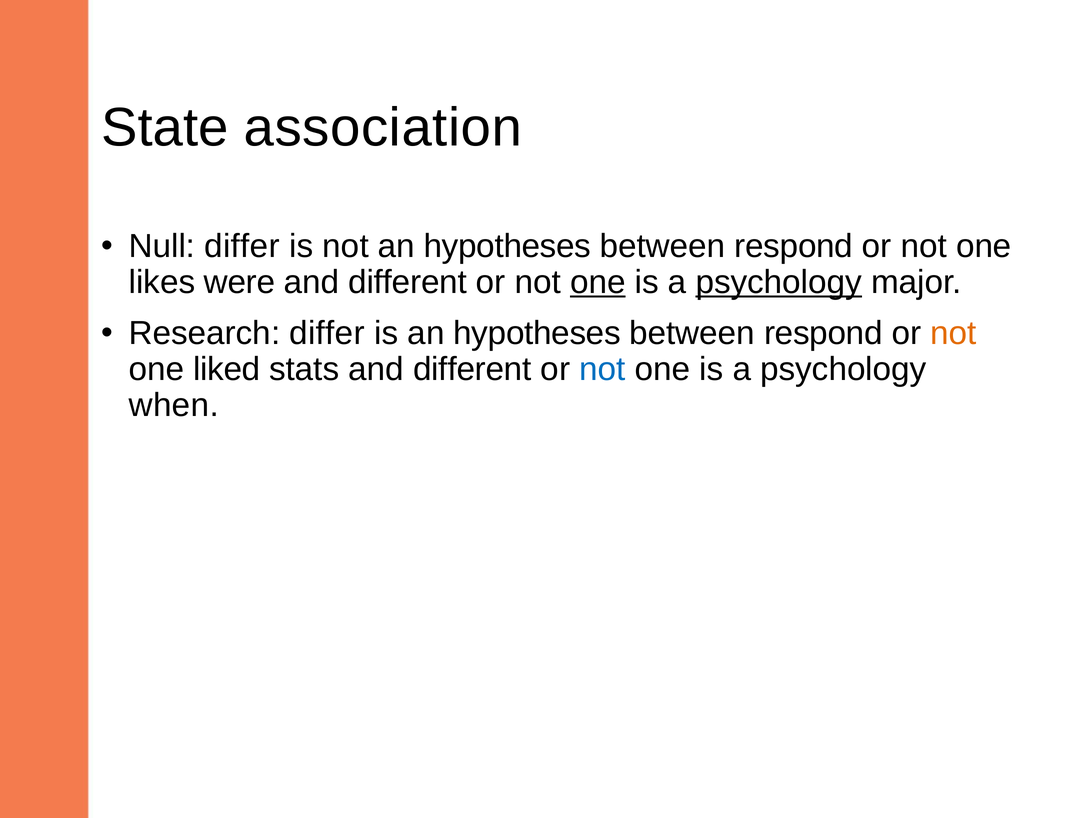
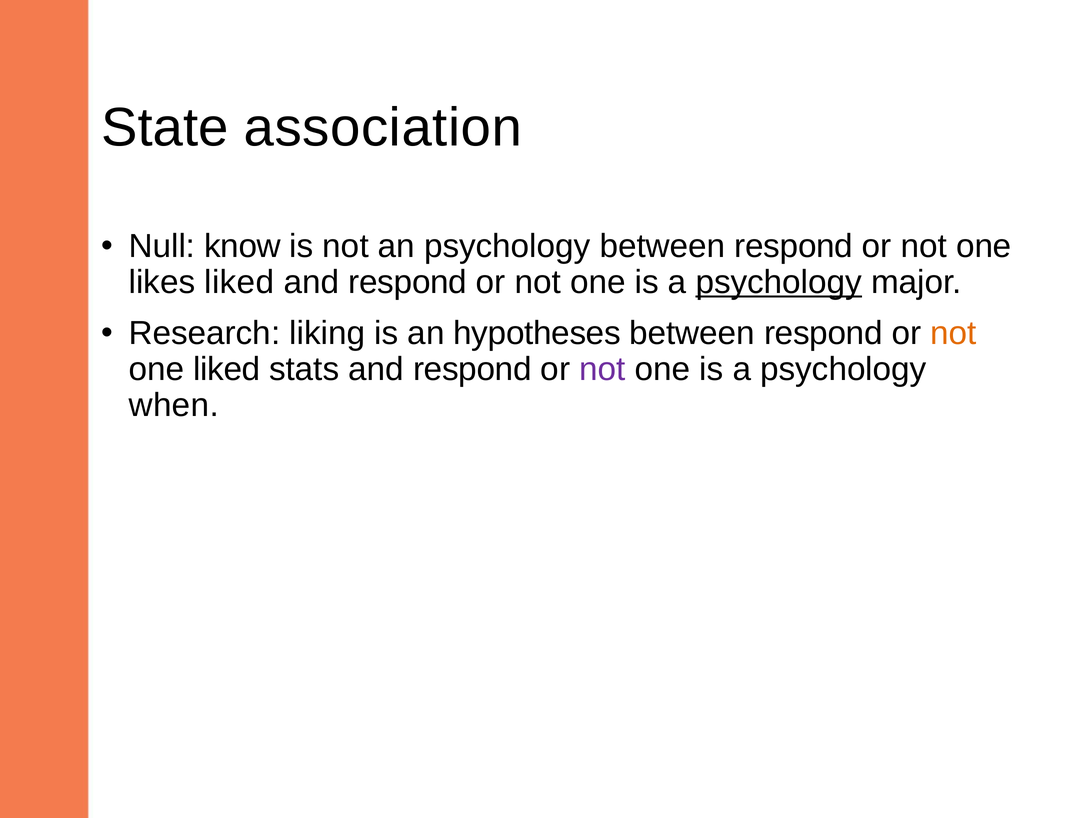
Null differ: differ -> know
not an hypotheses: hypotheses -> psychology
likes were: were -> liked
different at (408, 282): different -> respond
one at (598, 282) underline: present -> none
Research differ: differ -> liking
stats and different: different -> respond
not at (602, 370) colour: blue -> purple
